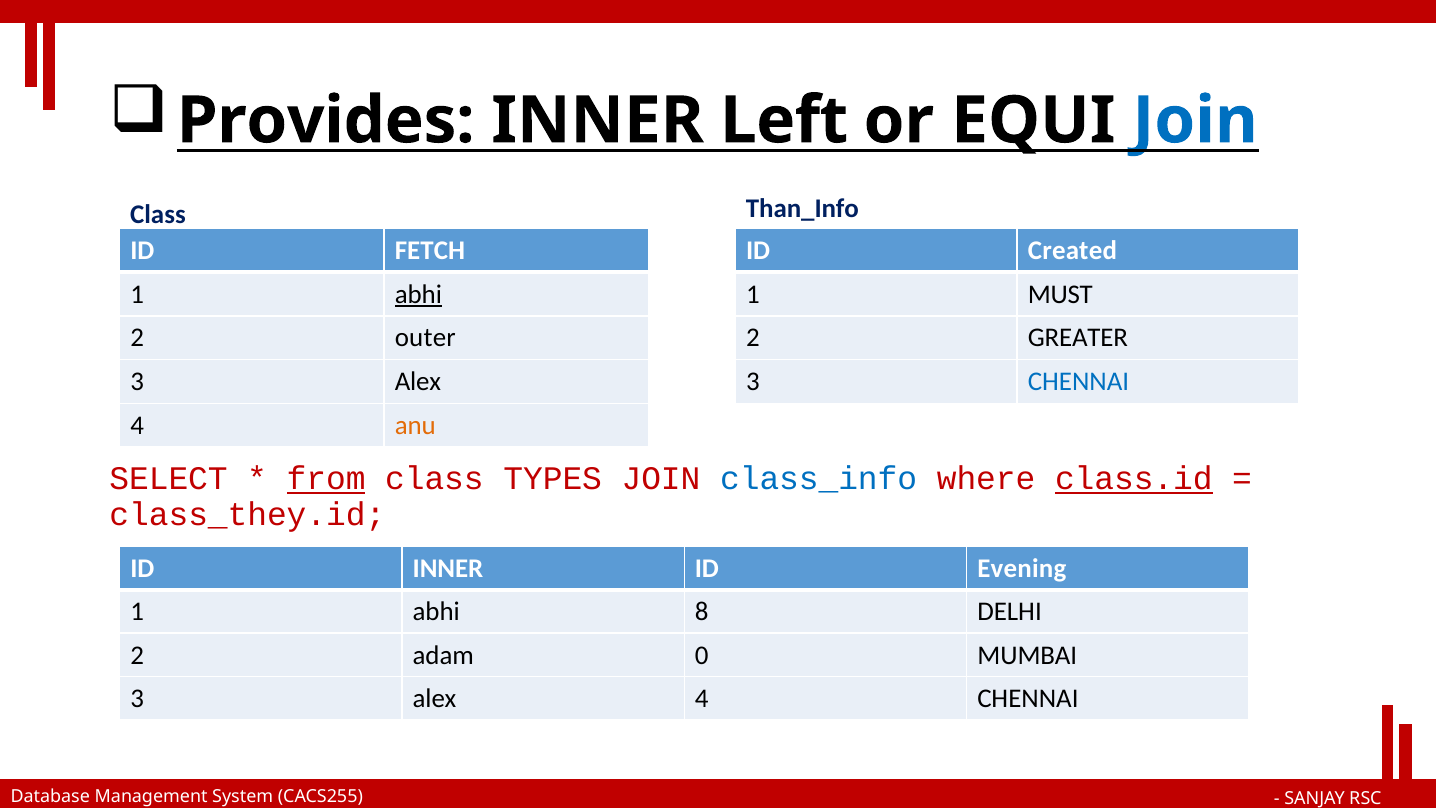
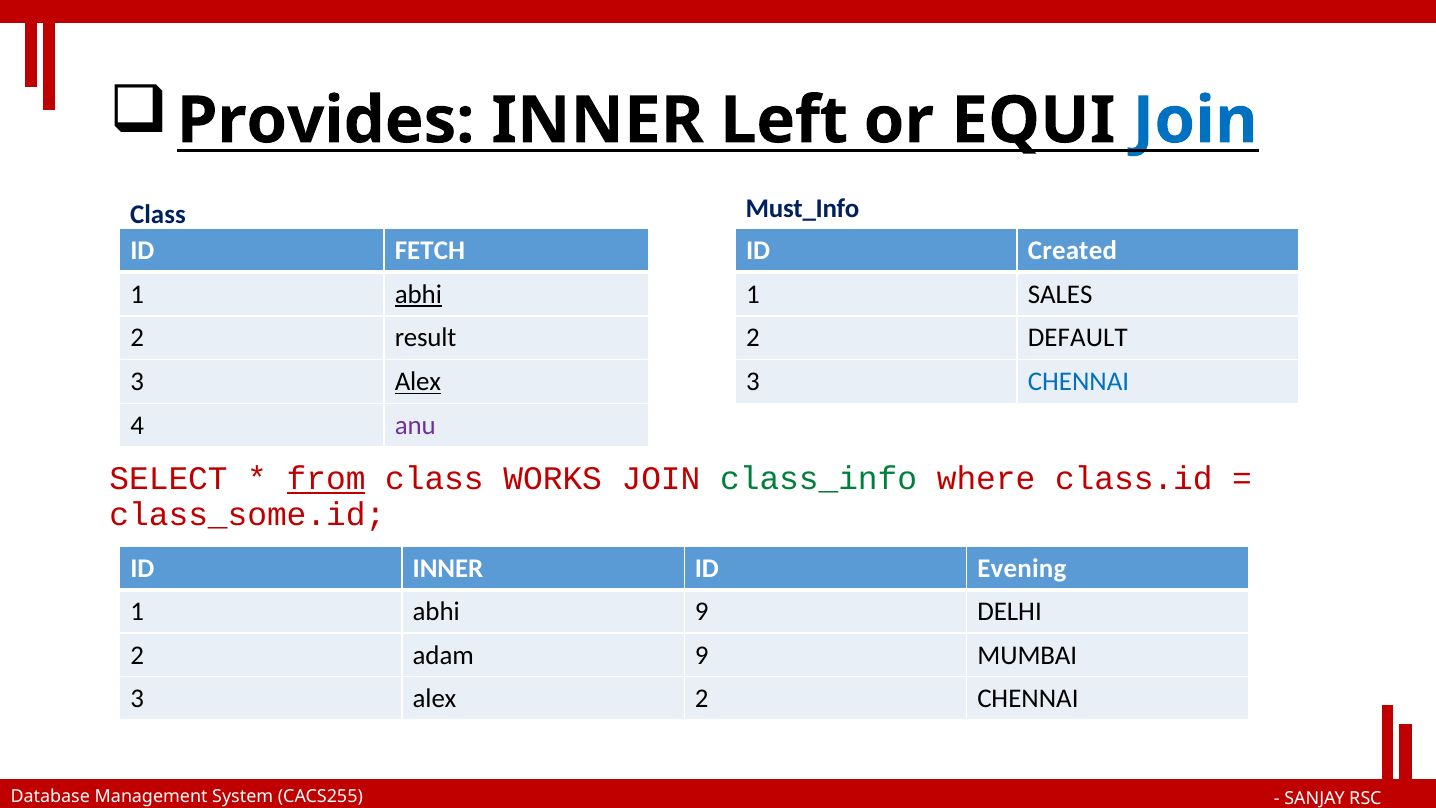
Than_Info: Than_Info -> Must_Info
MUST: MUST -> SALES
outer: outer -> result
GREATER: GREATER -> DEFAULT
Alex at (418, 382) underline: none -> present
anu colour: orange -> purple
TYPES: TYPES -> WORKS
class_info colour: blue -> green
class.id underline: present -> none
class_they.id: class_they.id -> class_some.id
abhi 8: 8 -> 9
adam 0: 0 -> 9
4 at (702, 698): 4 -> 2
